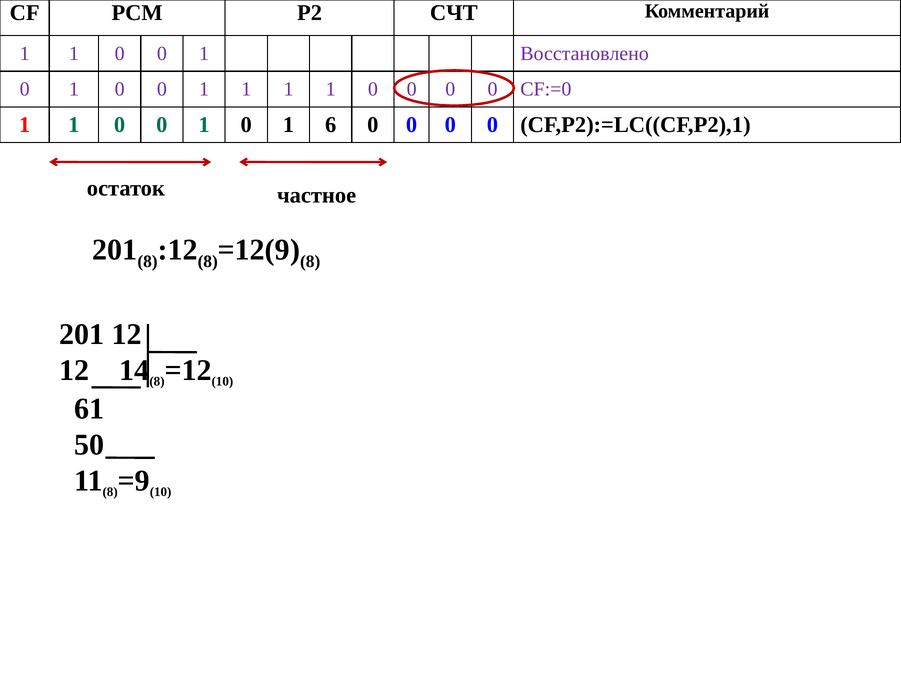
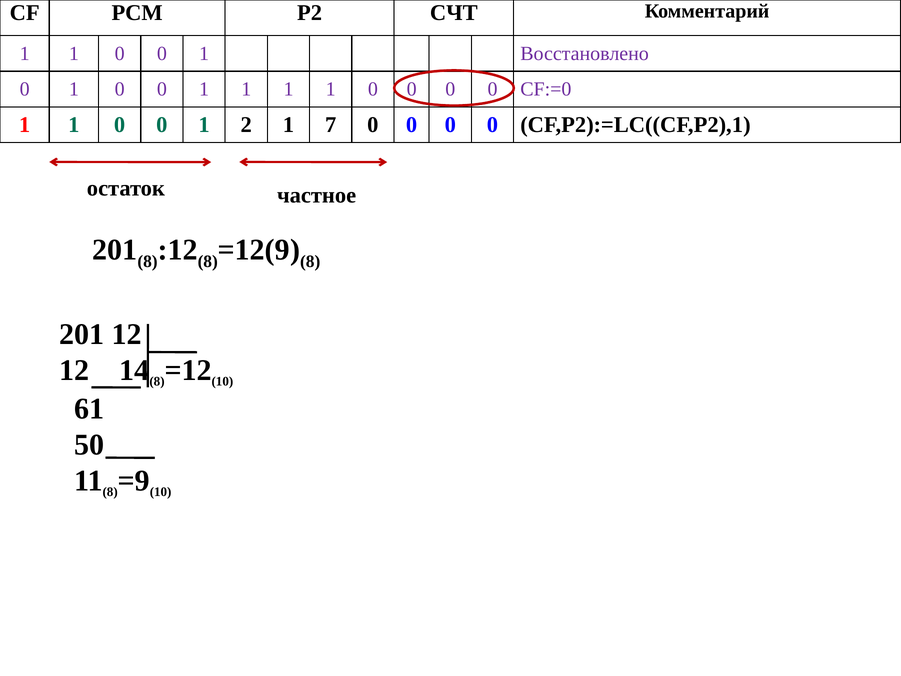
0 0 1 0: 0 -> 2
6: 6 -> 7
